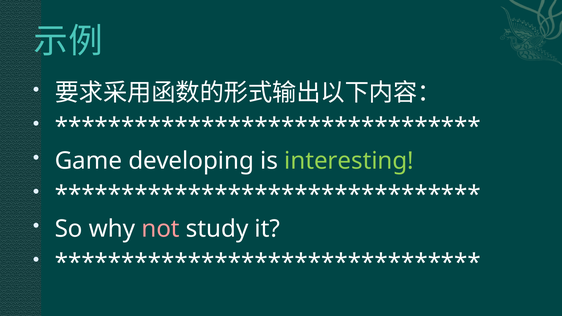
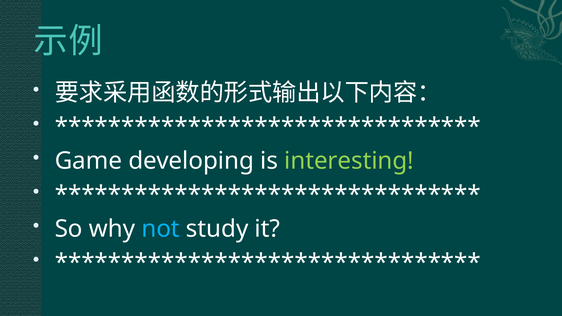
not colour: pink -> light blue
